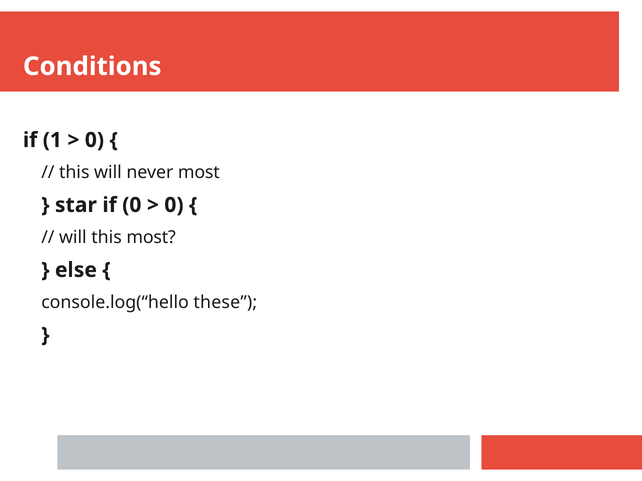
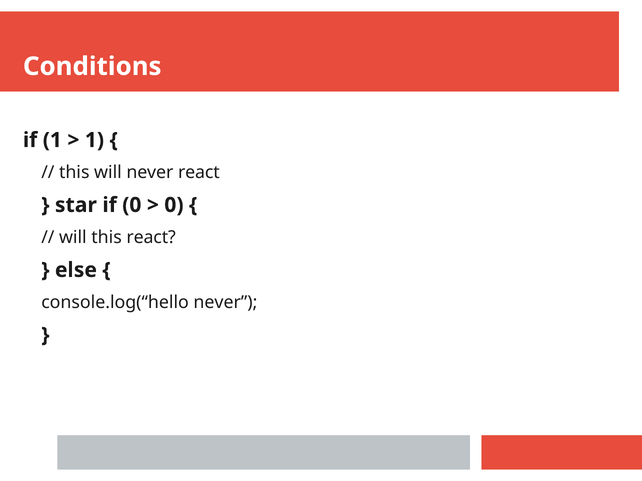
0 at (94, 140): 0 -> 1
never most: most -> react
this most: most -> react
console.log(“hello these: these -> never
